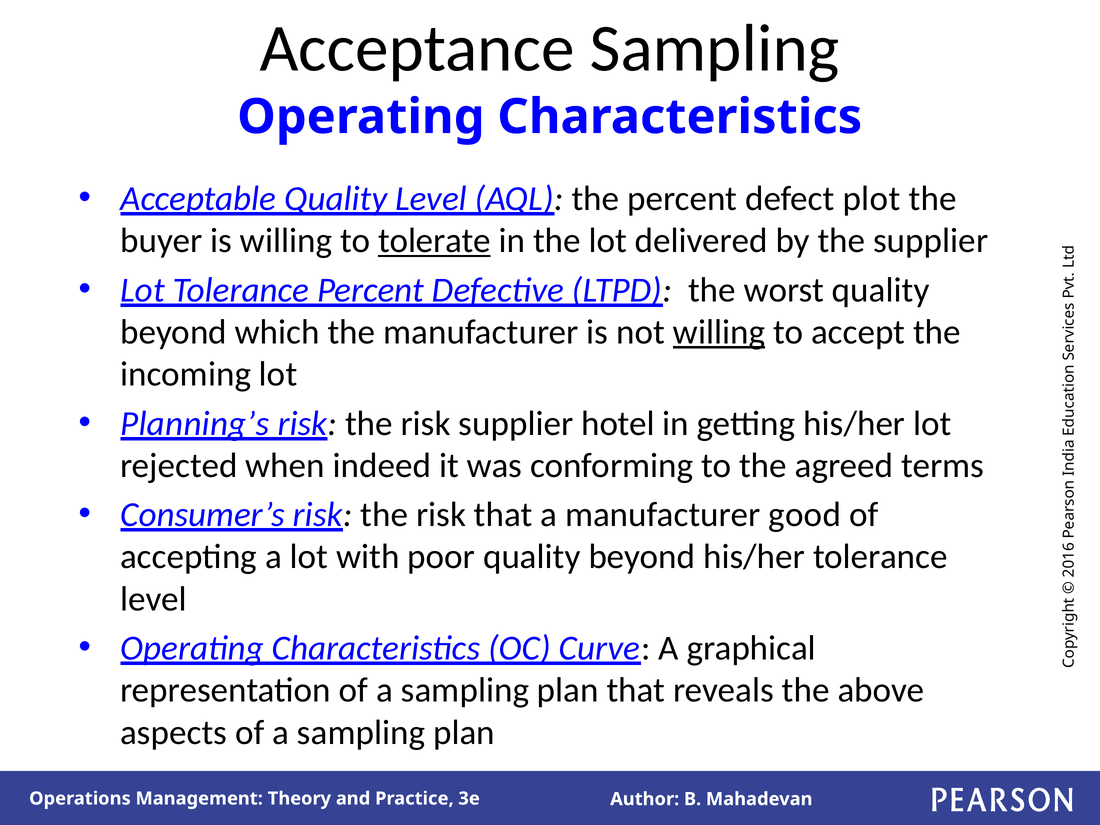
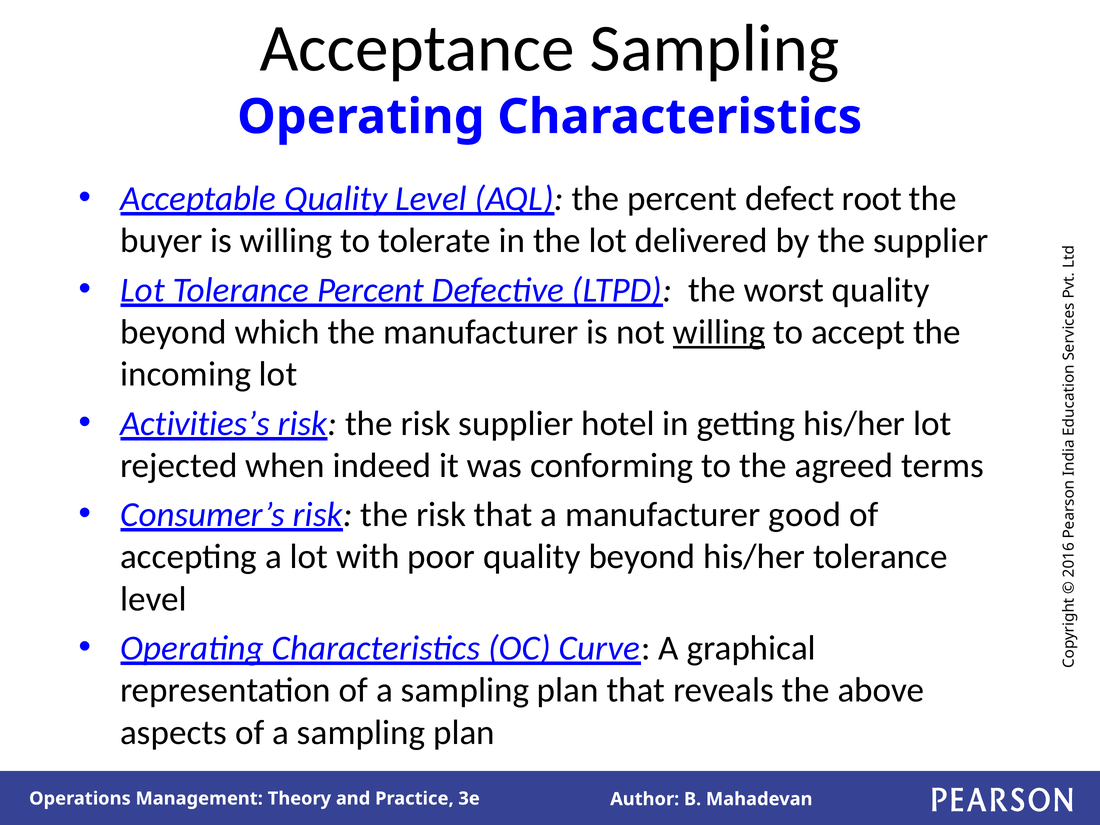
plot: plot -> root
tolerate underline: present -> none
Planning’s: Planning’s -> Activities’s
